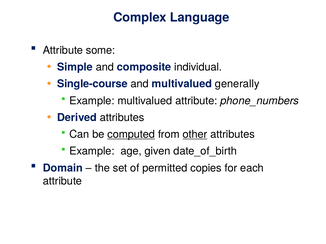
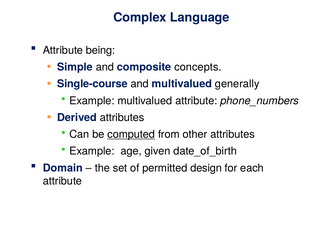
some: some -> being
individual: individual -> concepts
other underline: present -> none
copies: copies -> design
